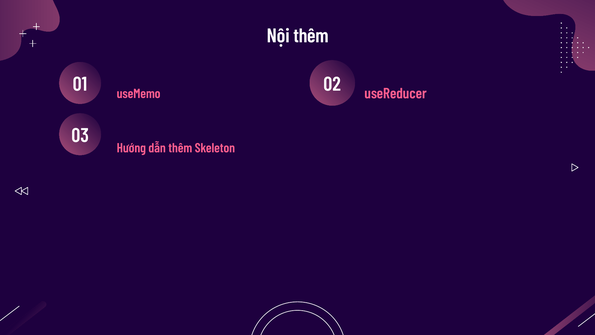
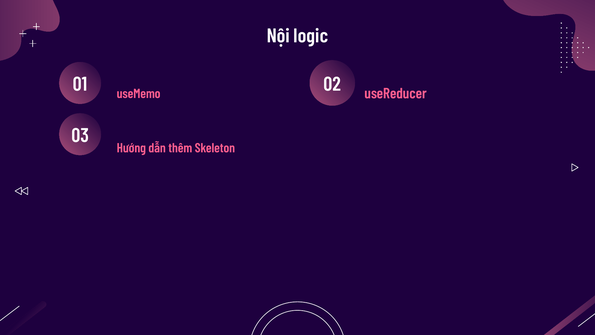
Nội thêm: thêm -> logic
